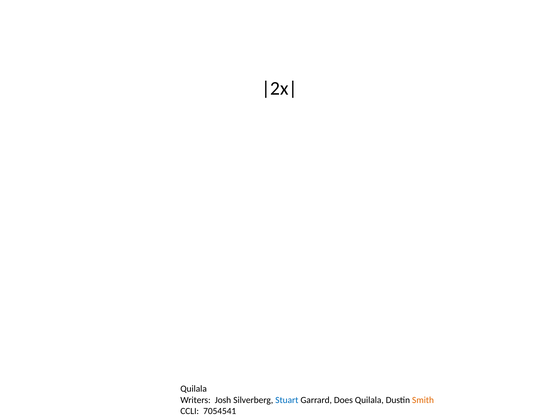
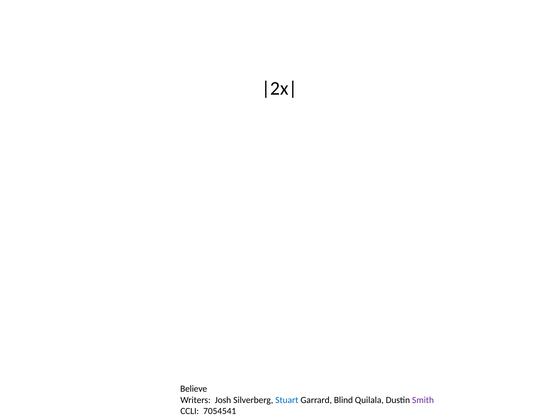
Quilala at (194, 389): Quilala -> Believe
Does: Does -> Blind
Smith colour: orange -> purple
